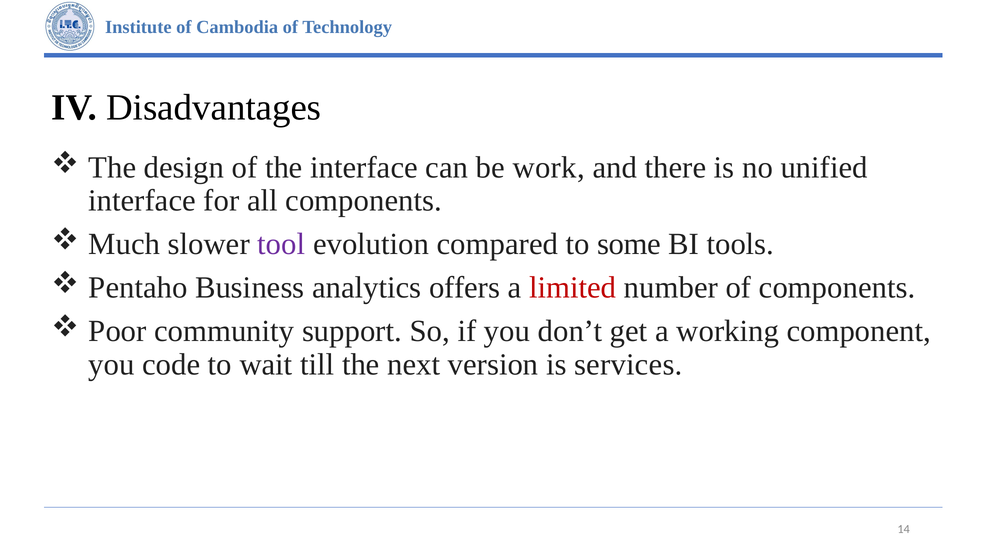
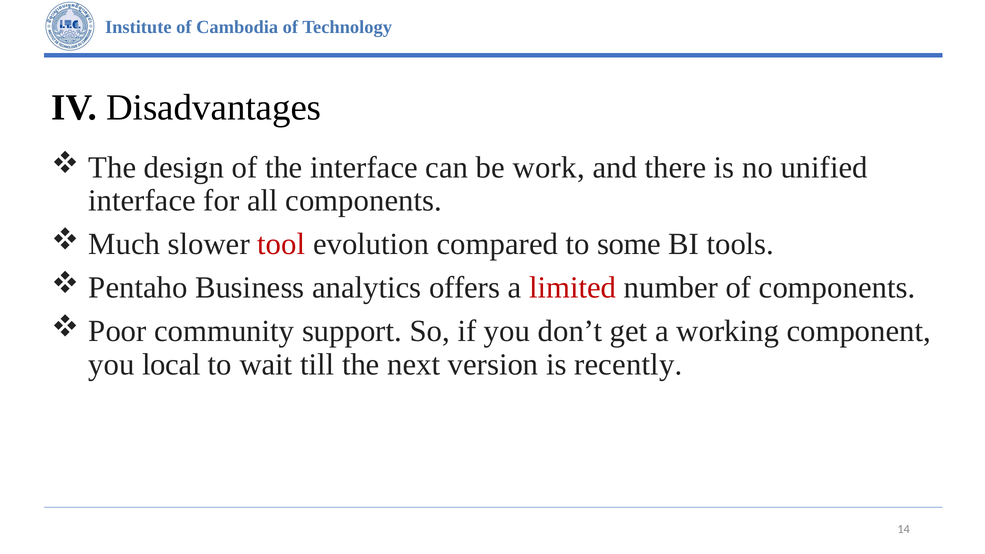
tool colour: purple -> red
code: code -> local
services: services -> recently
